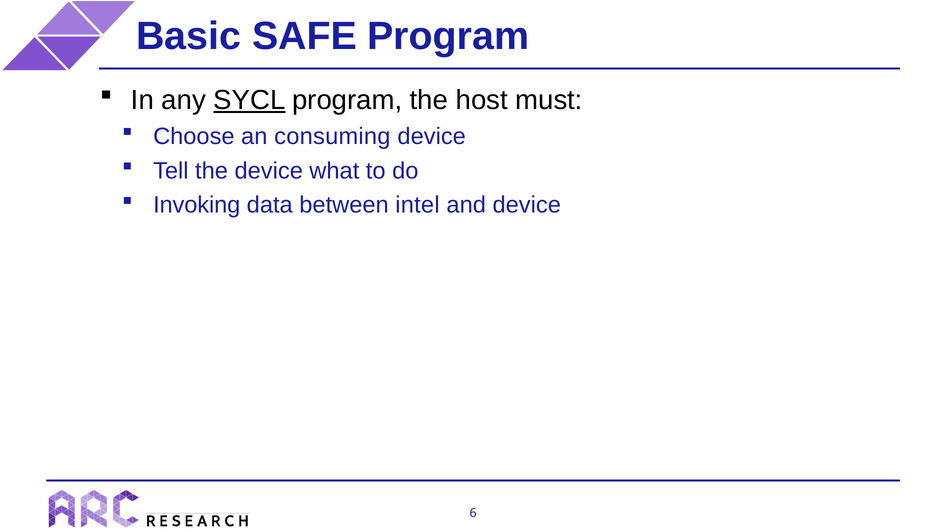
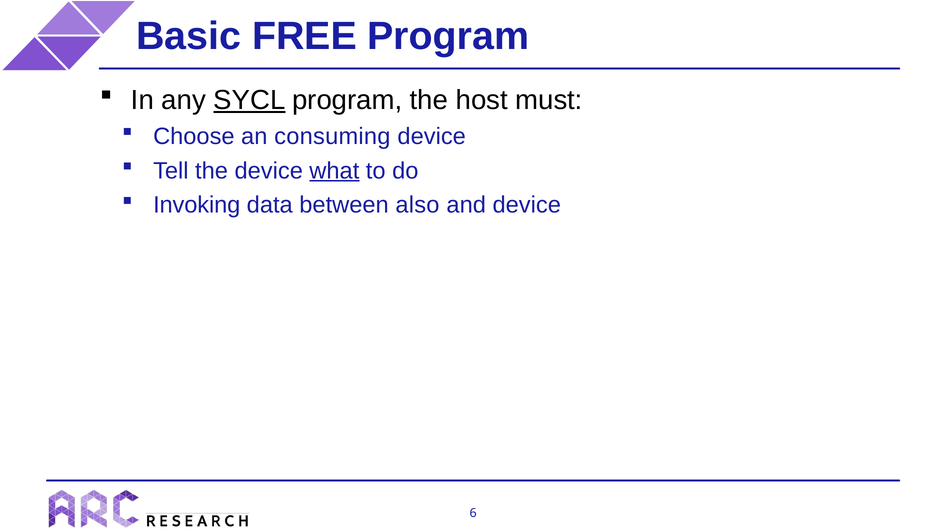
SAFE: SAFE -> FREE
what underline: none -> present
intel: intel -> also
